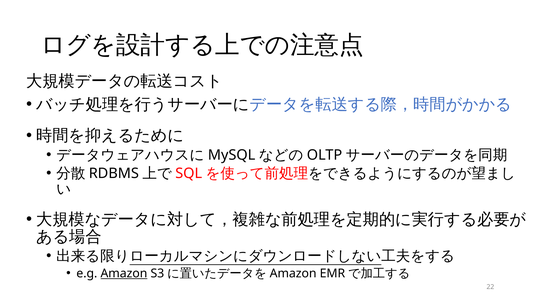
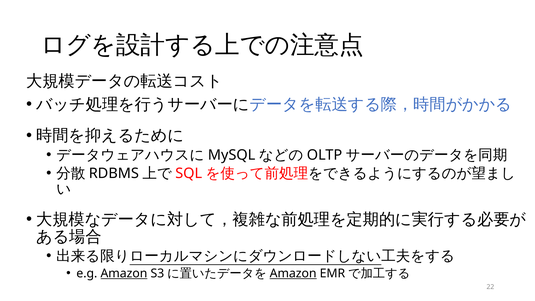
Amazon at (293, 273) underline: none -> present
